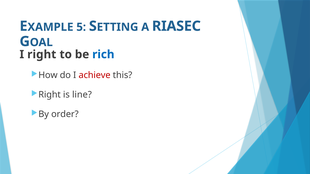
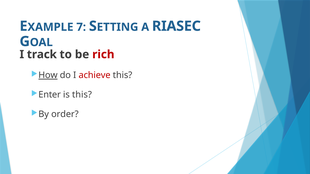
5: 5 -> 7
I right: right -> track
rich colour: blue -> red
How underline: none -> present
Right at (50, 95): Right -> Enter
is line: line -> this
